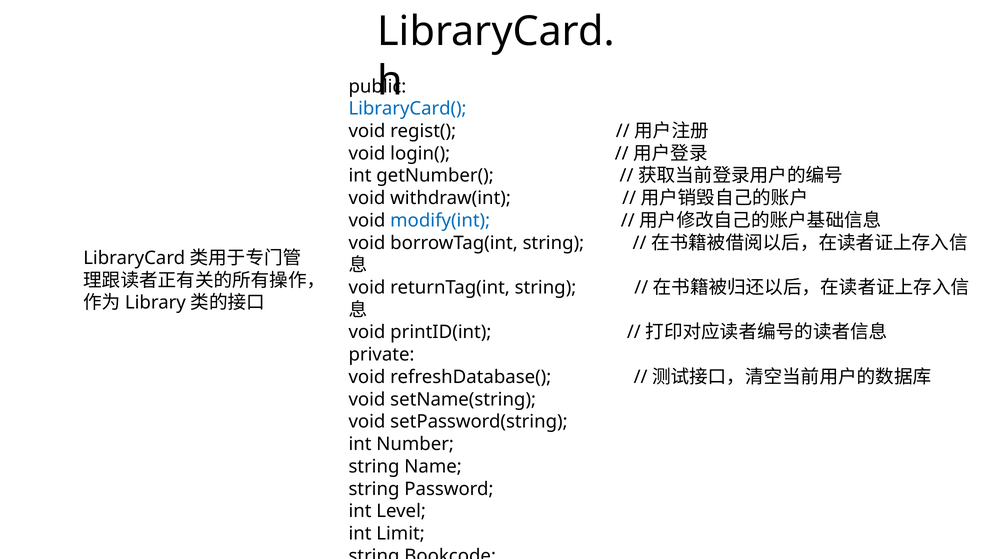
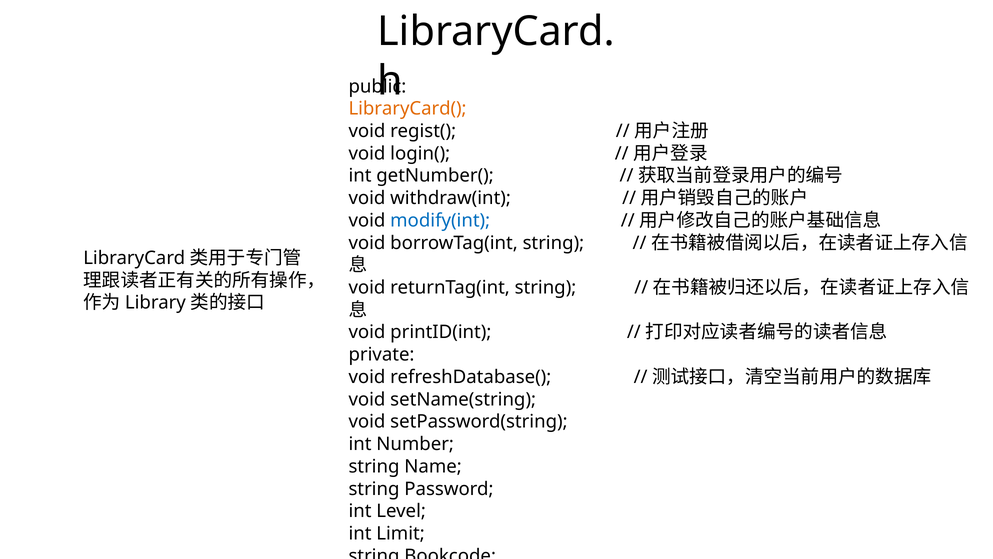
LibraryCard( colour: blue -> orange
